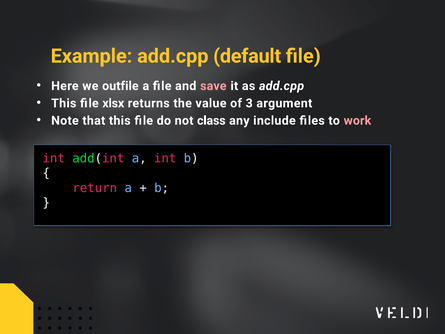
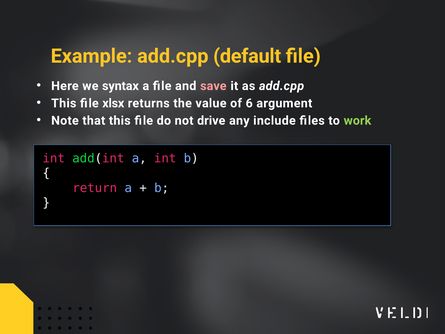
outfile: outfile -> syntax
3: 3 -> 6
class: class -> drive
work colour: pink -> light green
